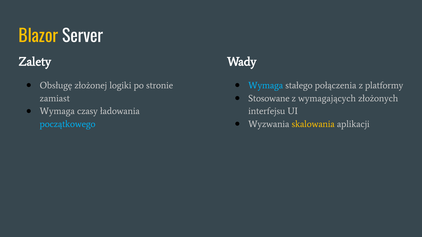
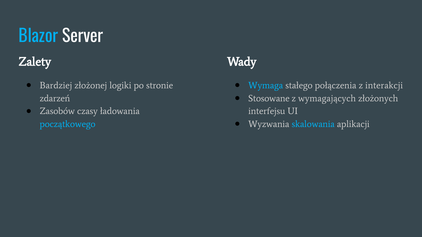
Blazor colour: yellow -> light blue
Obsługę: Obsługę -> Bardziej
platformy: platformy -> interakcji
zamiast: zamiast -> zdarzeń
Wymaga at (57, 111): Wymaga -> Zasobów
skalowania colour: yellow -> light blue
